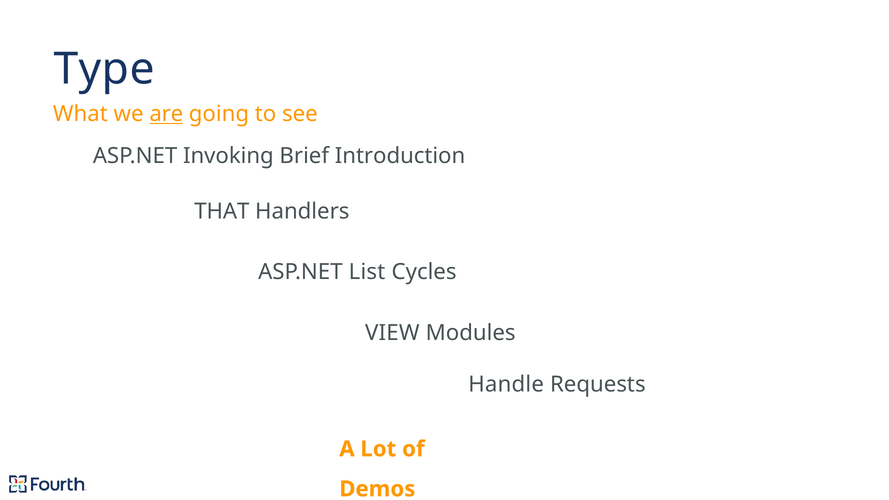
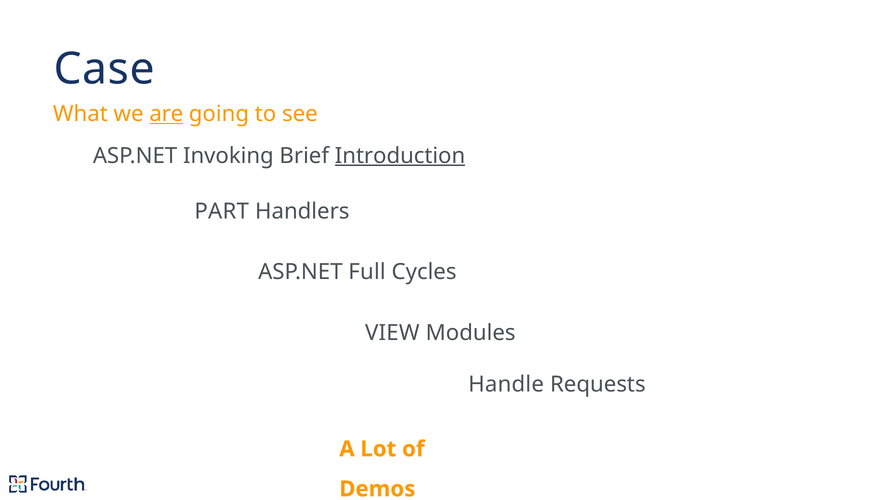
Type: Type -> Case
Introduction underline: none -> present
THAT: THAT -> PART
List: List -> Full
